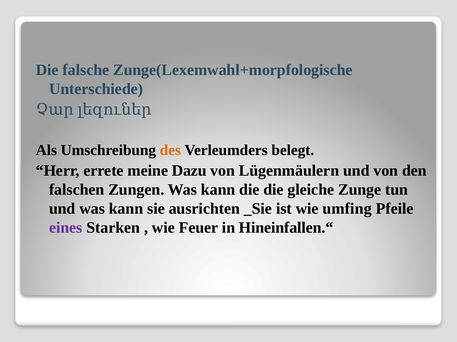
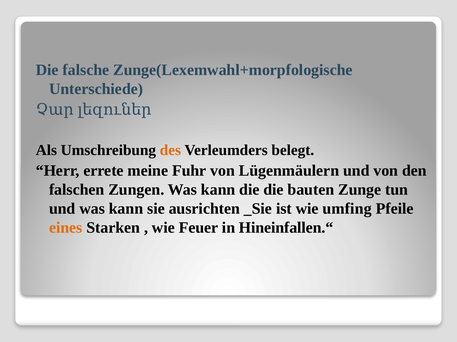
Dazu: Dazu -> Fuhr
gleiche: gleiche -> bauten
eines colour: purple -> orange
